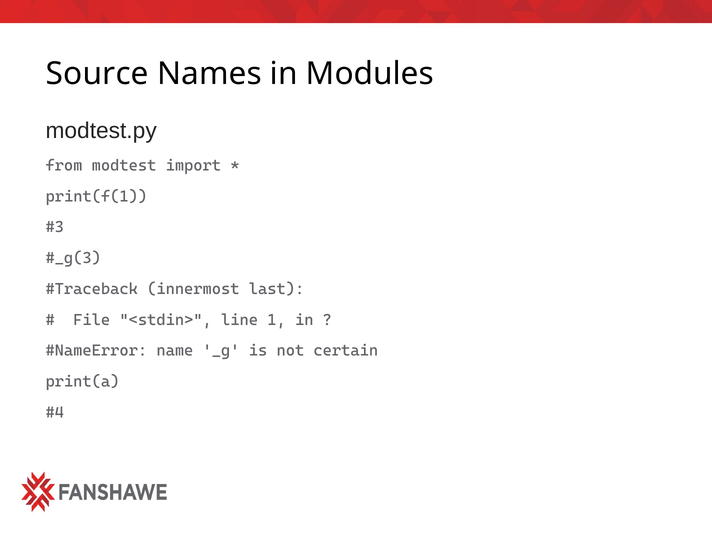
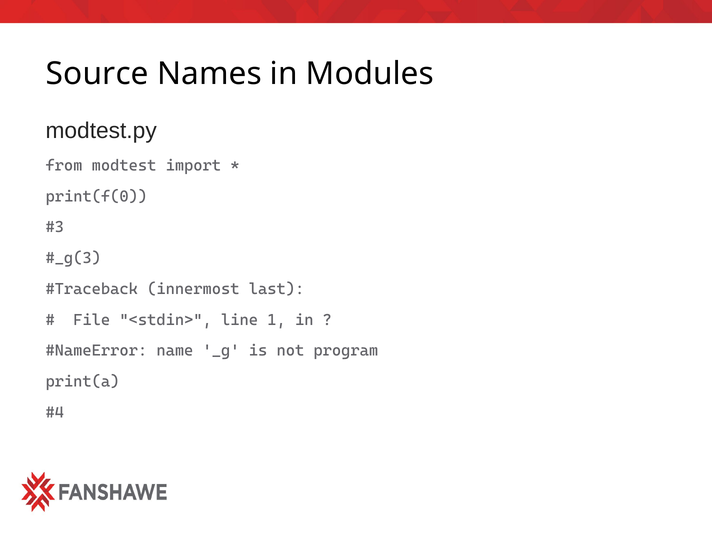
print(f(1: print(f(1 -> print(f(0
certain: certain -> program
